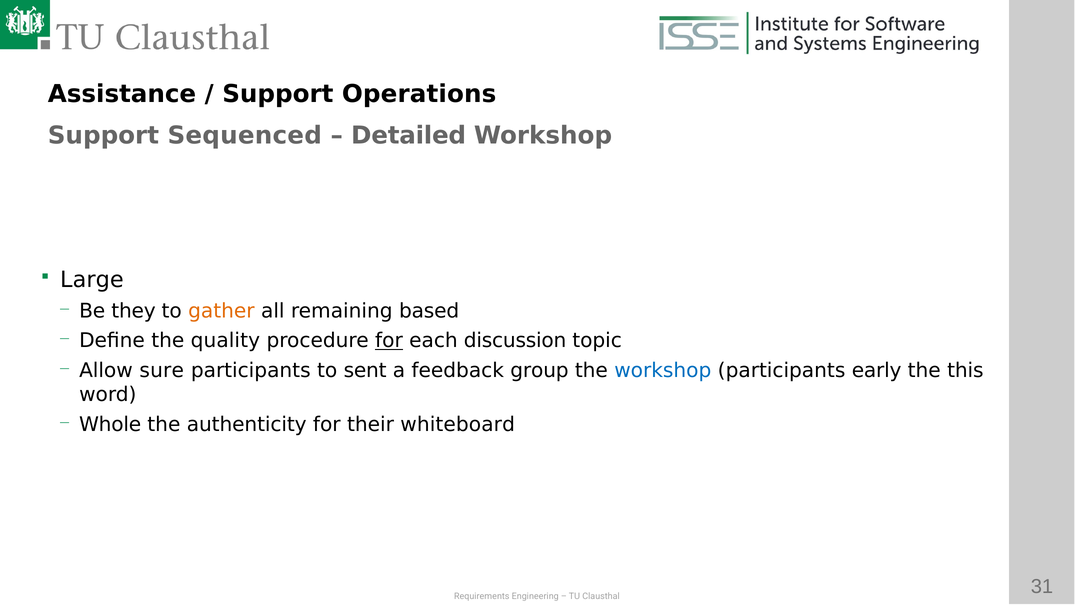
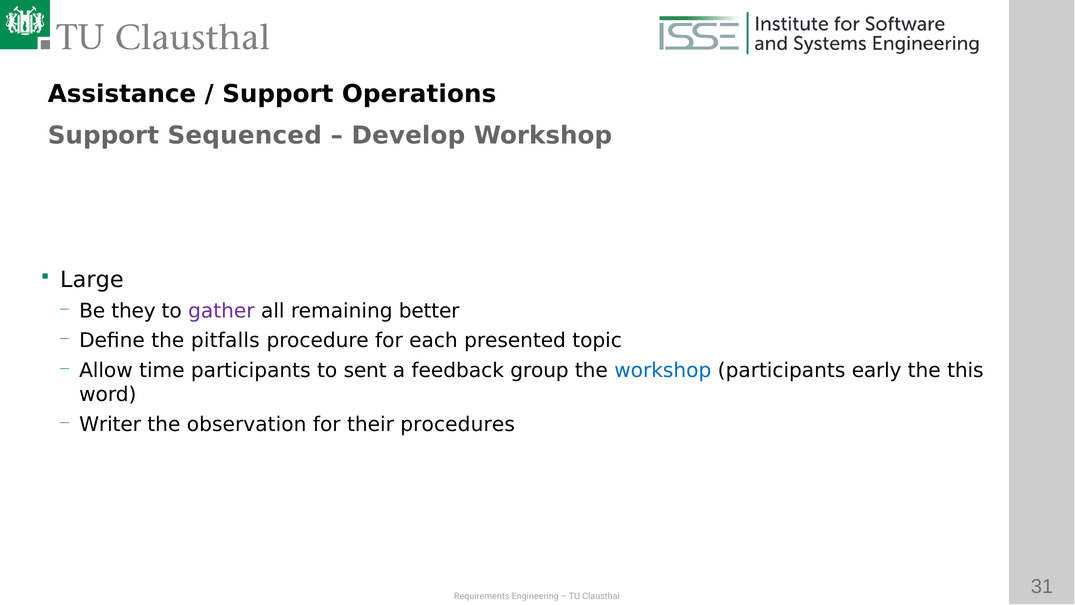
Detailed: Detailed -> Develop
gather colour: orange -> purple
based: based -> better
quality: quality -> pitfalls
for at (389, 341) underline: present -> none
discussion: discussion -> presented
sure: sure -> time
Whole: Whole -> Writer
authenticity: authenticity -> observation
whiteboard: whiteboard -> procedures
